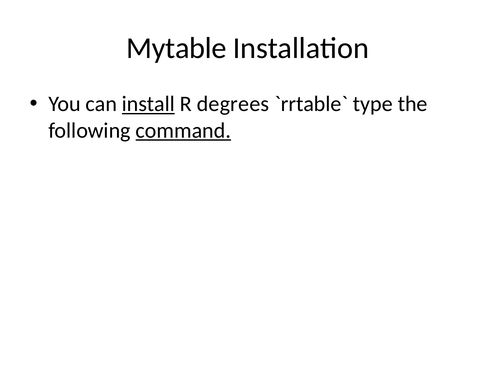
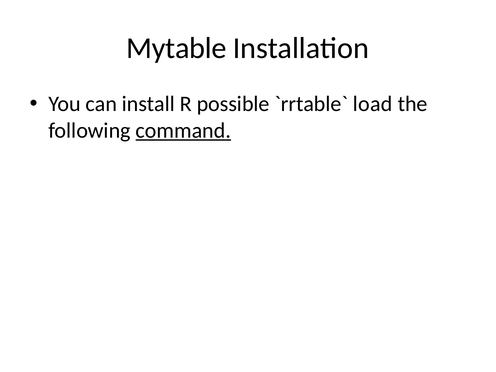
install underline: present -> none
degrees: degrees -> possible
type: type -> load
